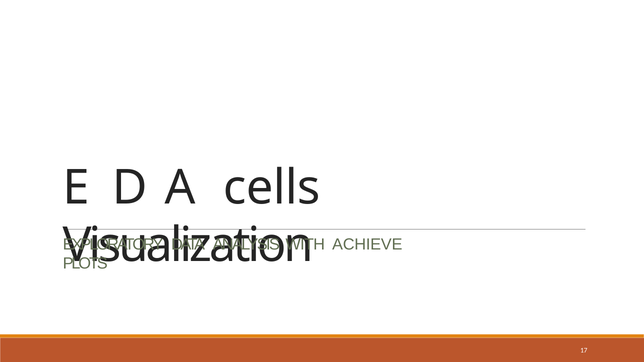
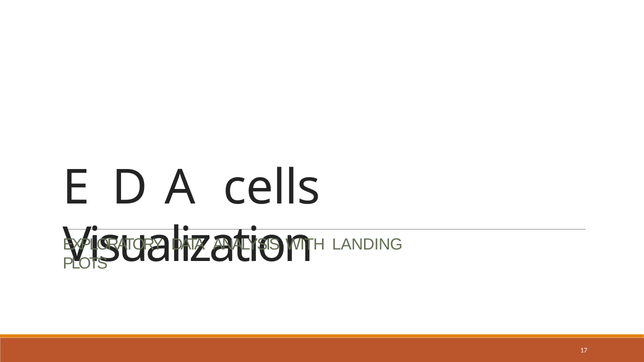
ACHIEVE: ACHIEVE -> LANDING
